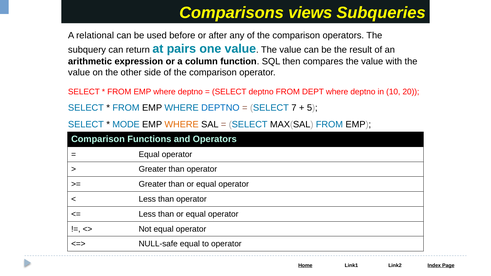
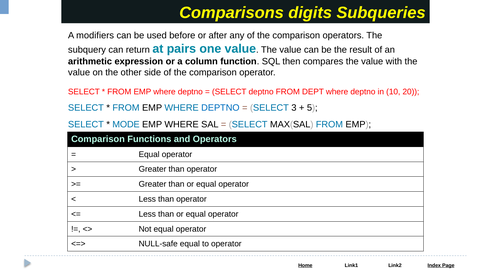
views: views -> digits
relational: relational -> modifiers
7: 7 -> 3
WHERE at (182, 125) colour: orange -> black
